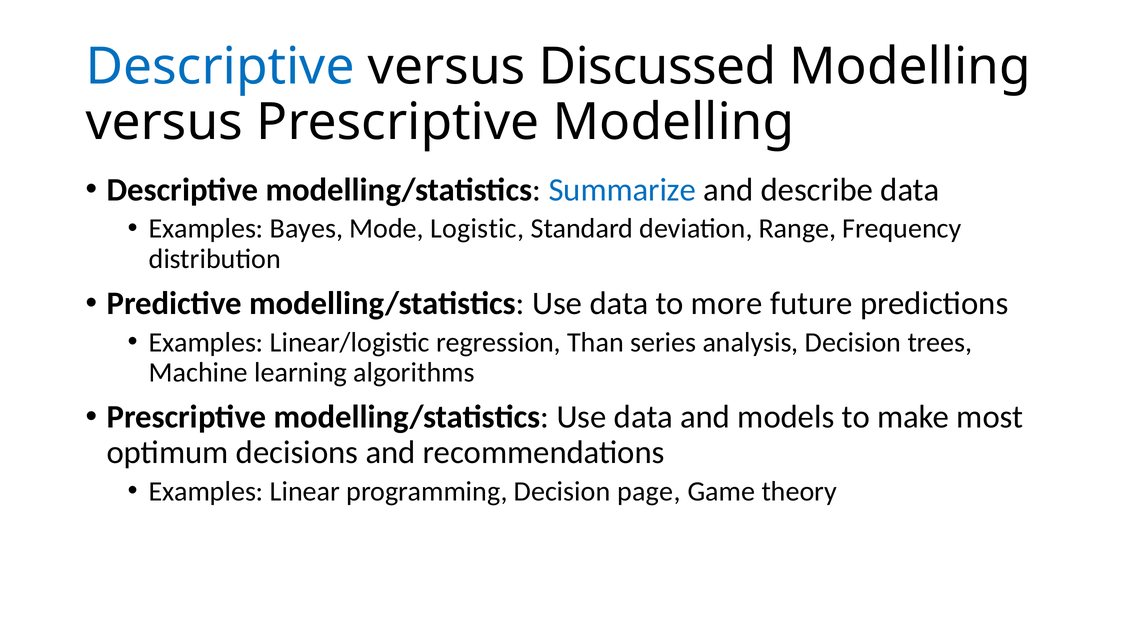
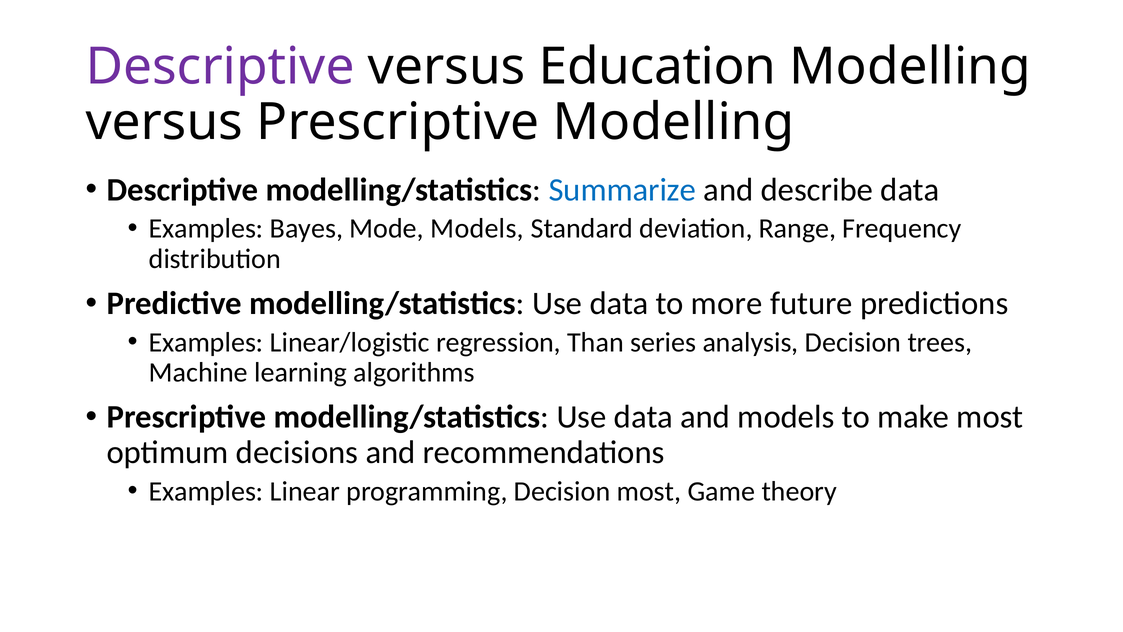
Descriptive at (220, 67) colour: blue -> purple
Discussed: Discussed -> Education
Mode Logistic: Logistic -> Models
Decision page: page -> most
